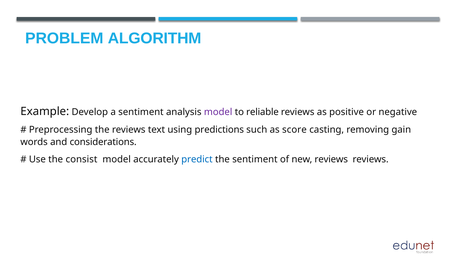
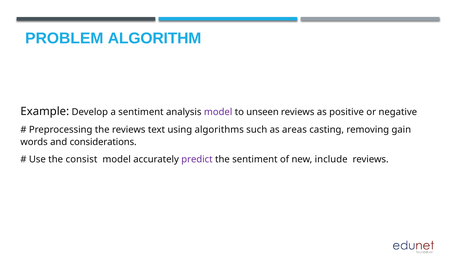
reliable: reliable -> unseen
predictions: predictions -> algorithms
score: score -> areas
predict colour: blue -> purple
new reviews: reviews -> include
